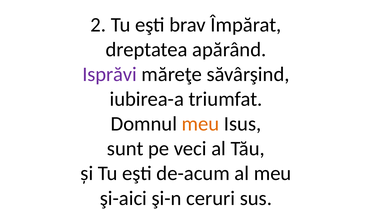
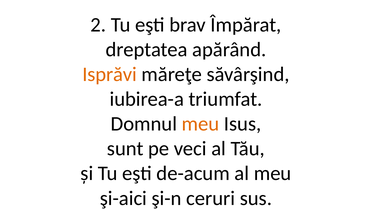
Isprăvi colour: purple -> orange
